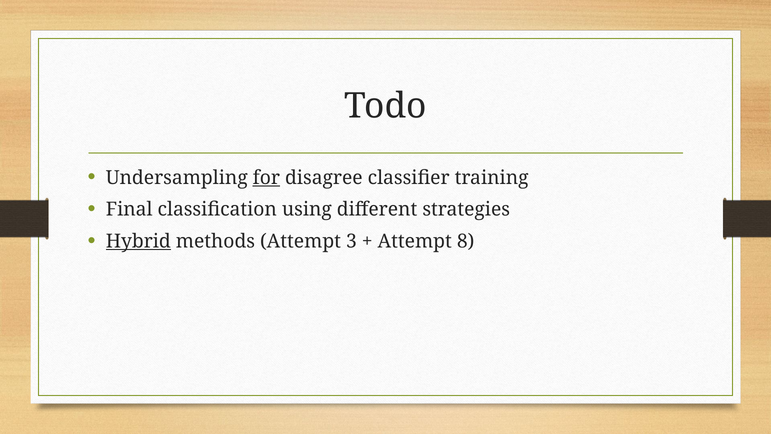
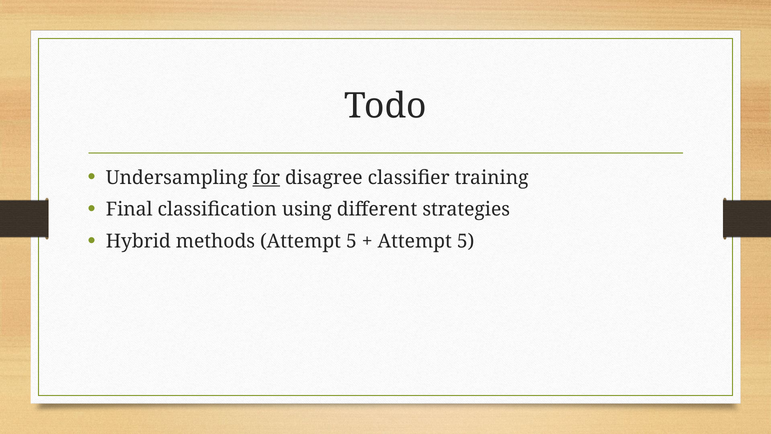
Hybrid underline: present -> none
methods Attempt 3: 3 -> 5
8 at (466, 241): 8 -> 5
